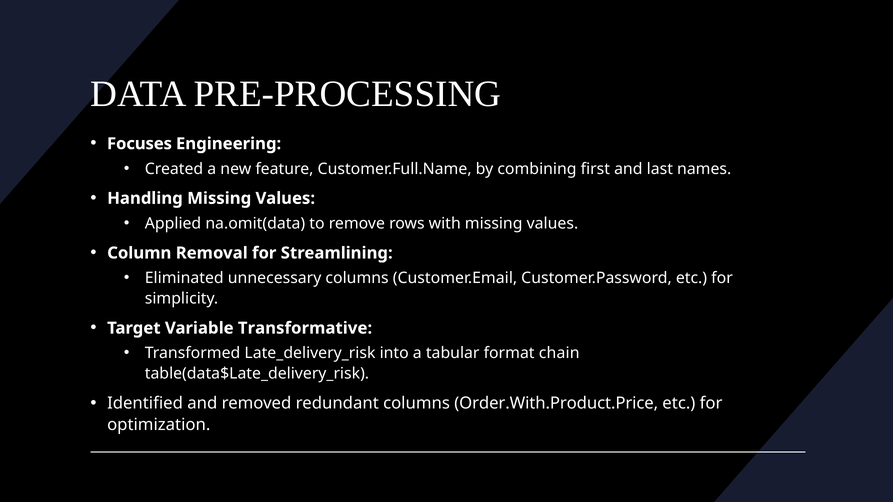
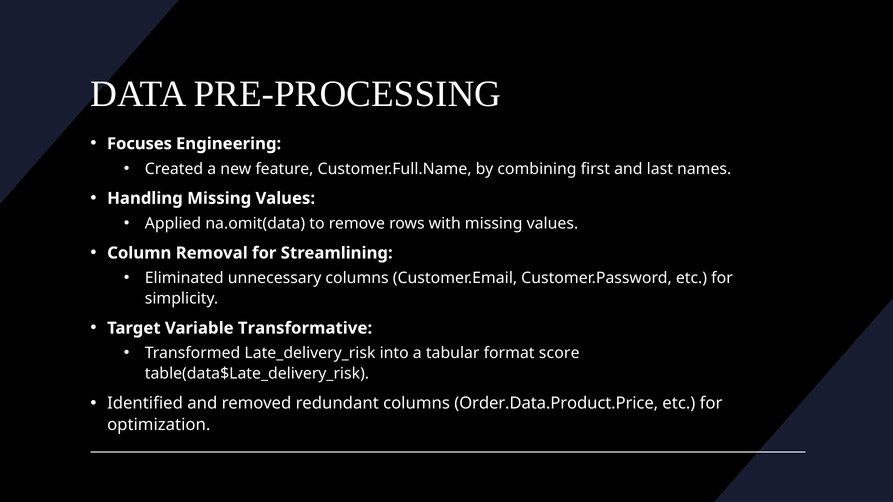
chain: chain -> score
Order.With.Product.Price: Order.With.Product.Price -> Order.Data.Product.Price
